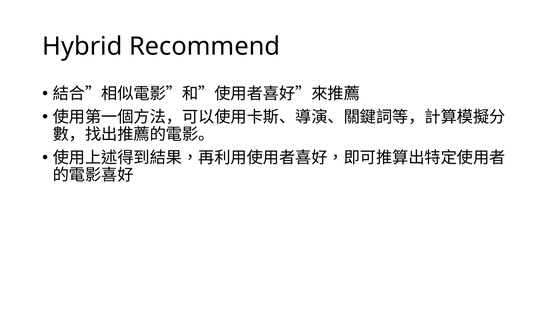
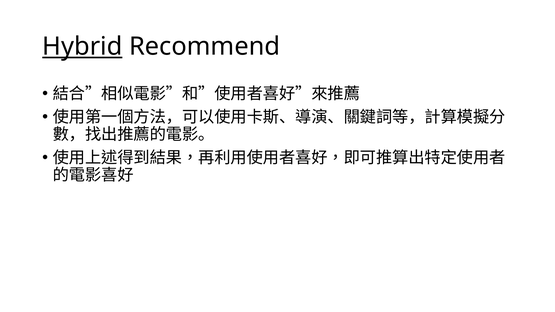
Hybrid underline: none -> present
